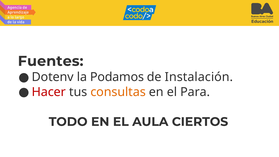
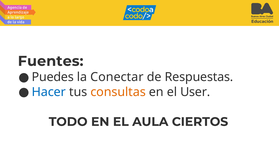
Dotenv: Dotenv -> Puedes
Podamos: Podamos -> Conectar
Instalación: Instalación -> Respuestas
Hacer colour: red -> blue
Para: Para -> User
